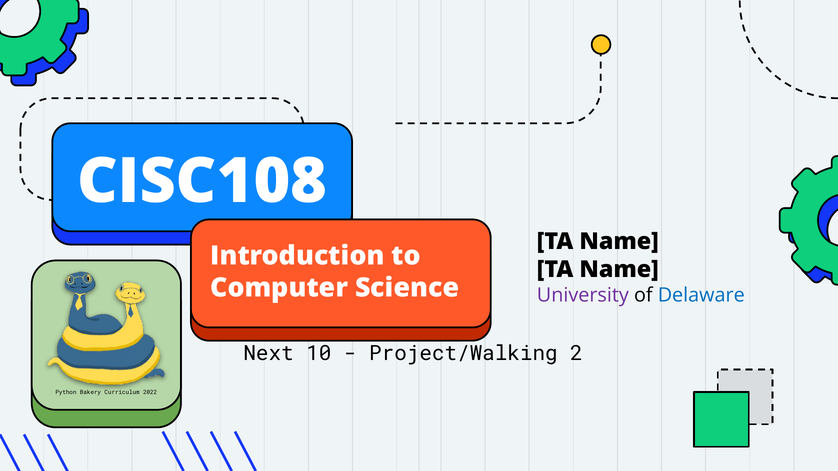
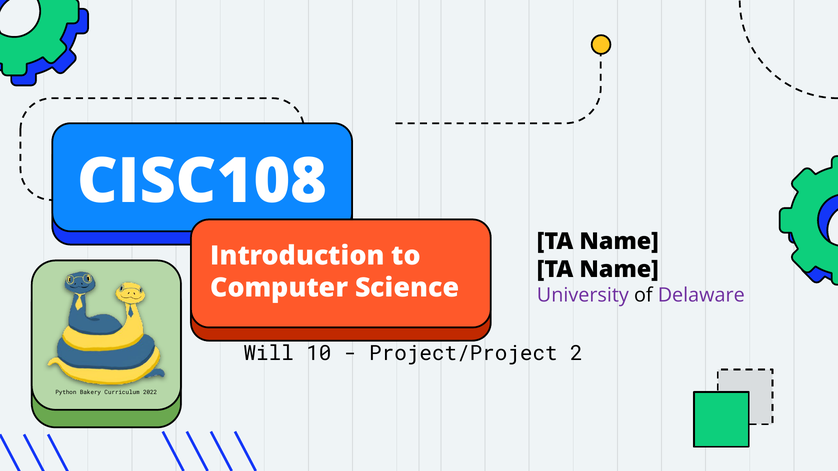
Delaware colour: blue -> purple
Next: Next -> Will
Project/Walking: Project/Walking -> Project/Project
